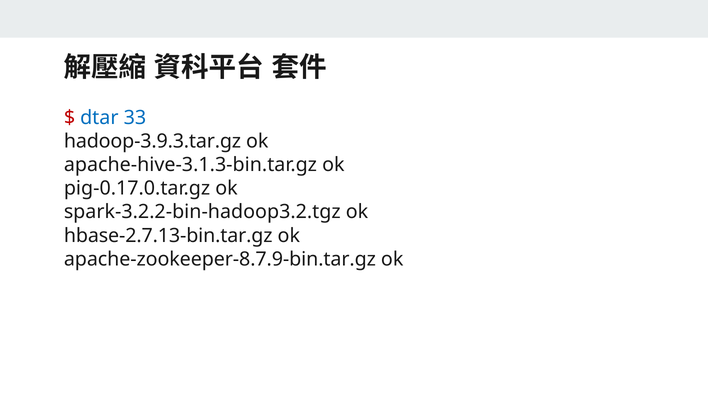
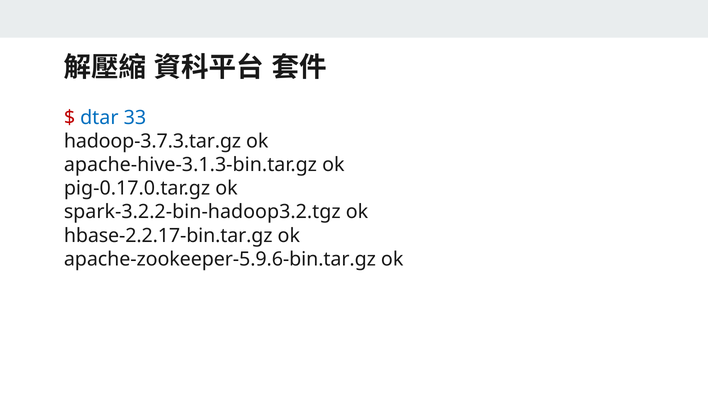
hadoop-3.9.3.tar.gz: hadoop-3.9.3.tar.gz -> hadoop-3.7.3.tar.gz
hbase-2.7.13-bin.tar.gz: hbase-2.7.13-bin.tar.gz -> hbase-2.2.17-bin.tar.gz
apache-zookeeper-8.7.9-bin.tar.gz: apache-zookeeper-8.7.9-bin.tar.gz -> apache-zookeeper-5.9.6-bin.tar.gz
